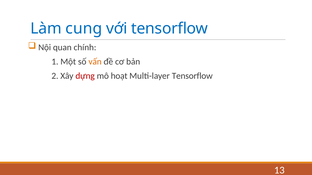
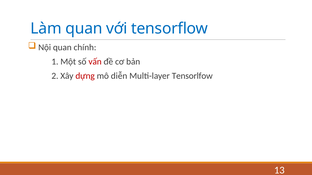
Làm cung: cung -> quan
vấn colour: orange -> red
hoạt: hoạt -> diễn
Tensorflow: Tensorflow -> Tensorlfow
